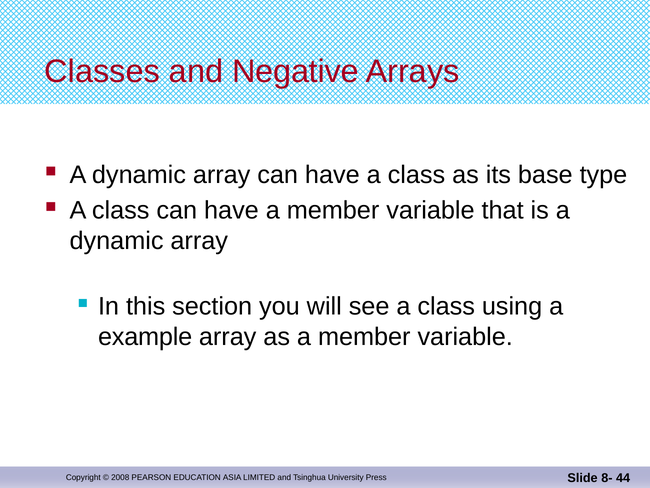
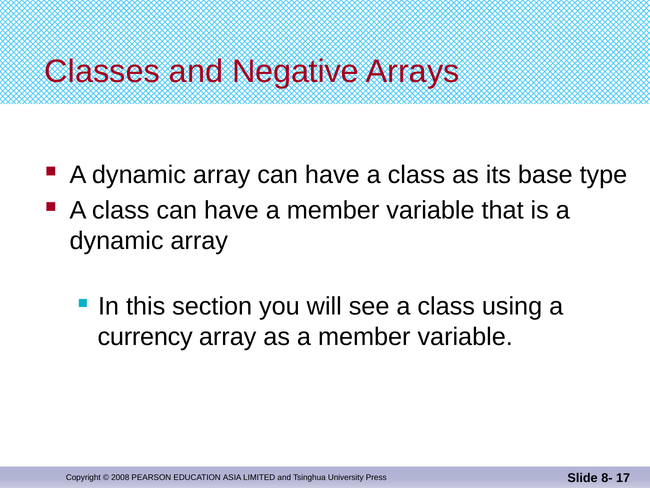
example: example -> currency
44: 44 -> 17
